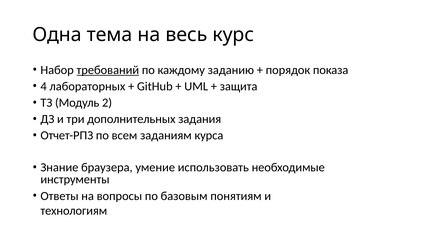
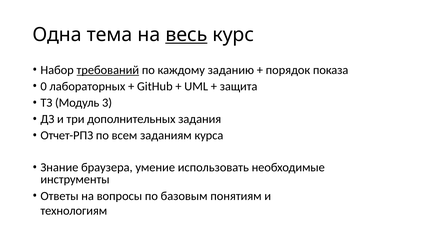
весь underline: none -> present
4: 4 -> 0
2: 2 -> 3
